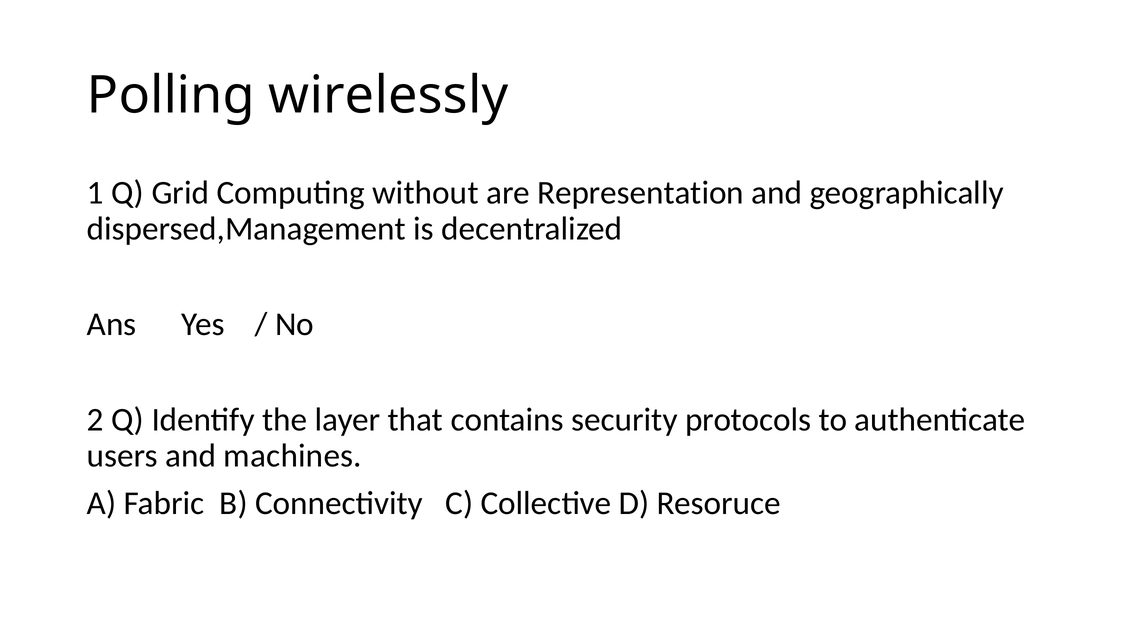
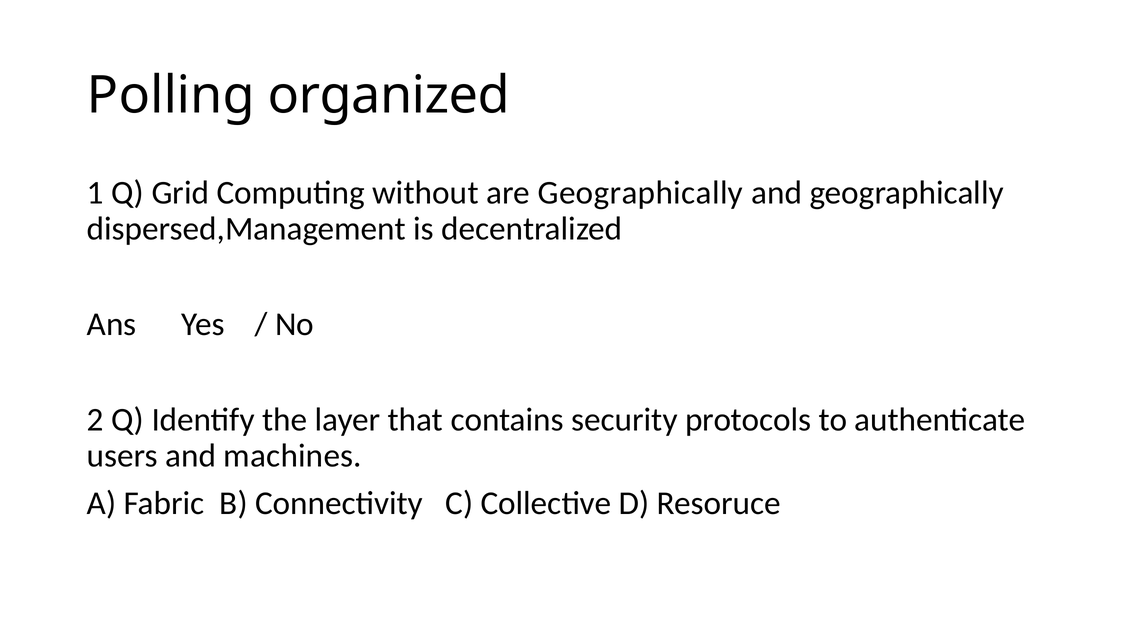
wirelessly: wirelessly -> organized
are Representation: Representation -> Geographically
